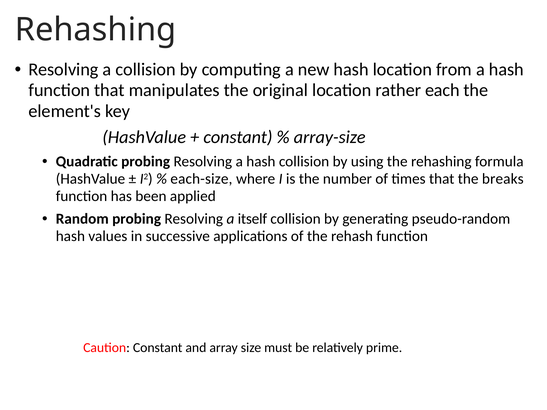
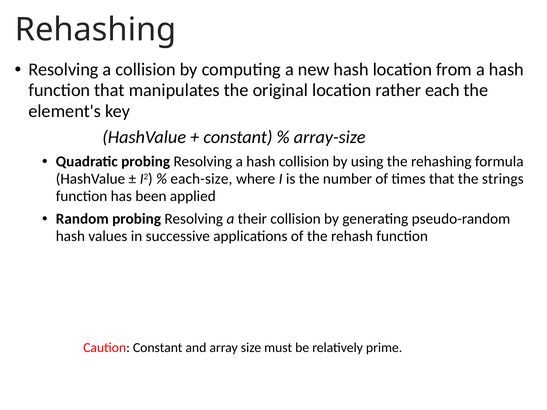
breaks: breaks -> strings
itself: itself -> their
